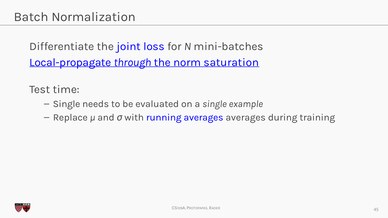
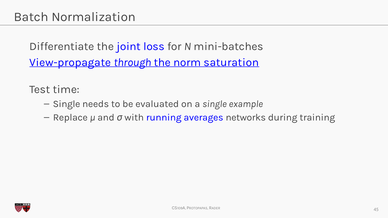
Local-propagate: Local-propagate -> View-propagate
averages averages: averages -> networks
